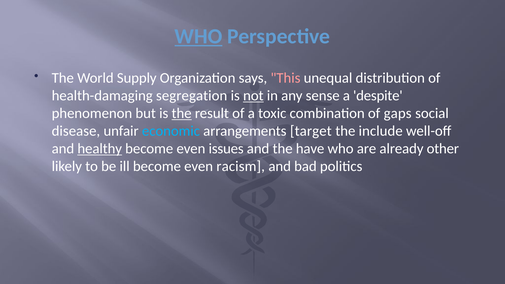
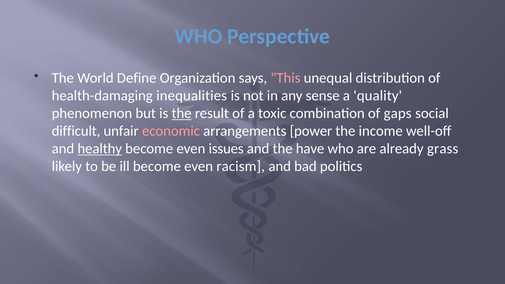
WHO at (199, 37) underline: present -> none
Supply: Supply -> Define
segregation: segregation -> inequalities
not underline: present -> none
despite: despite -> quality
disease: disease -> difficult
economic colour: light blue -> pink
target: target -> power
include: include -> income
other: other -> grass
